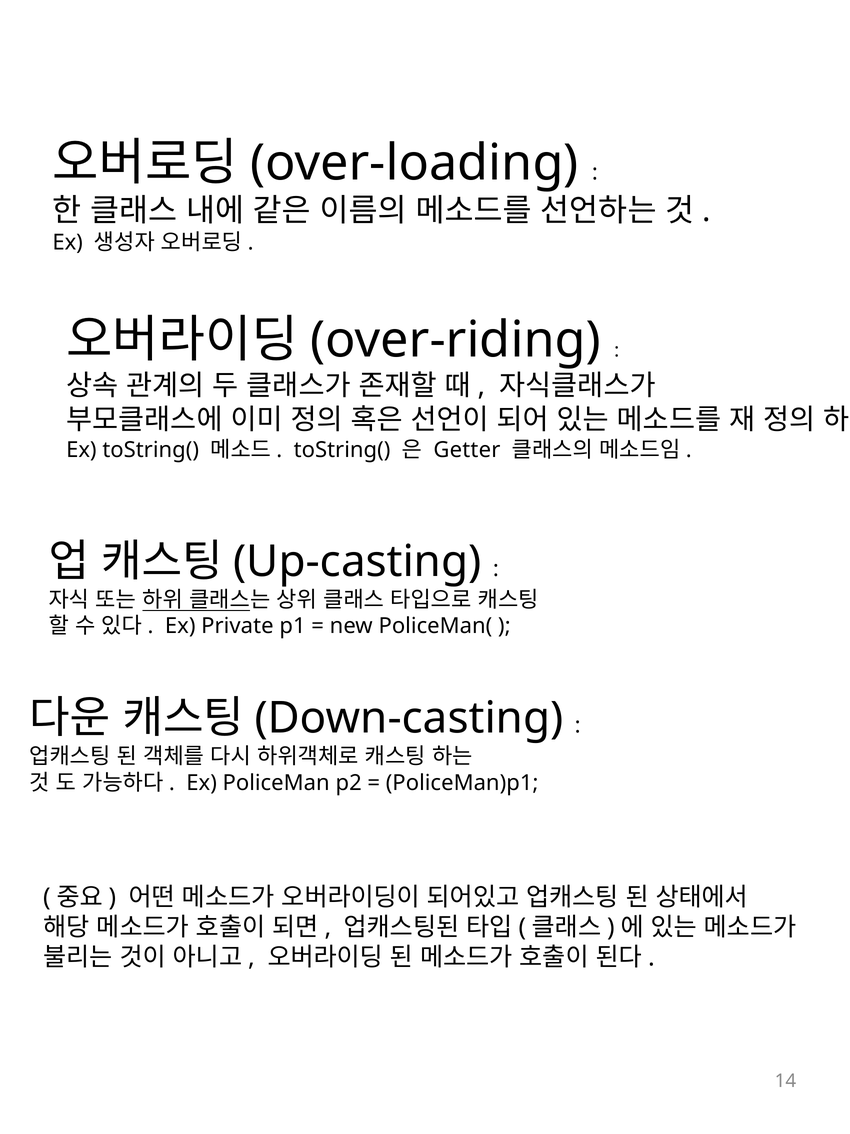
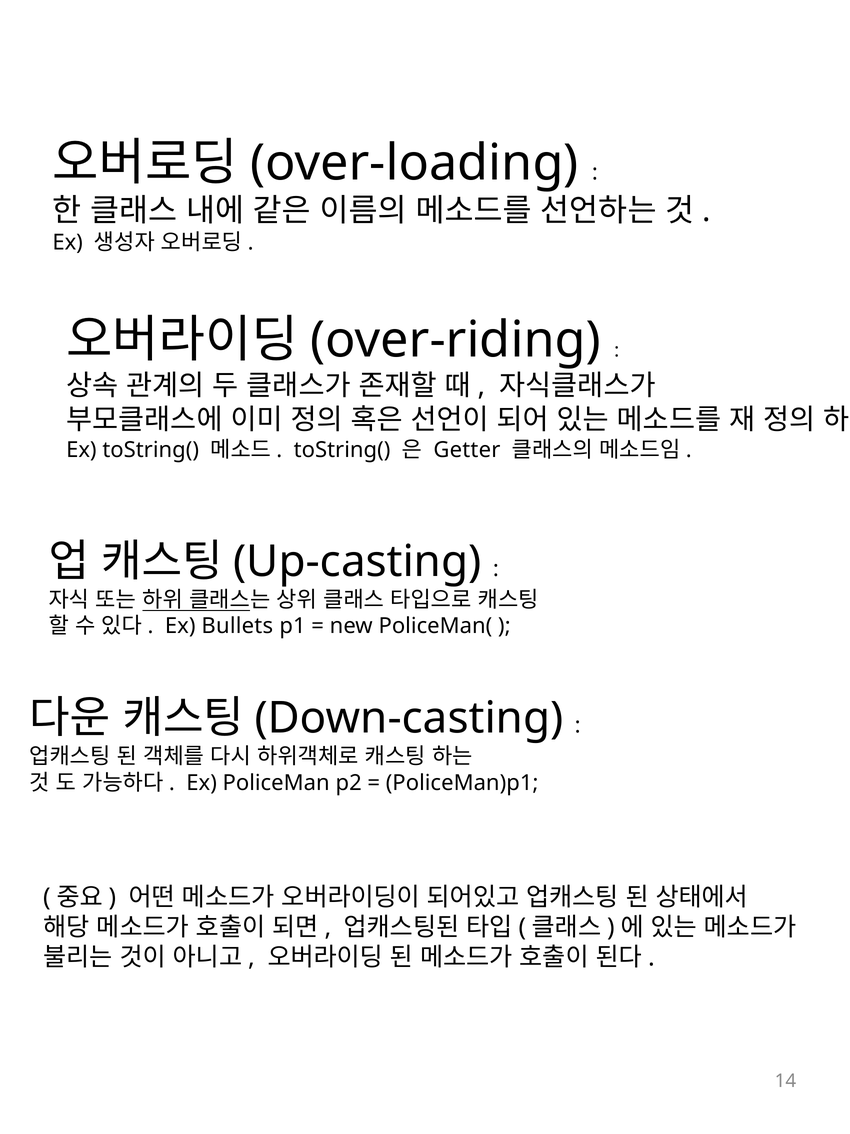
Private: Private -> Bullets
